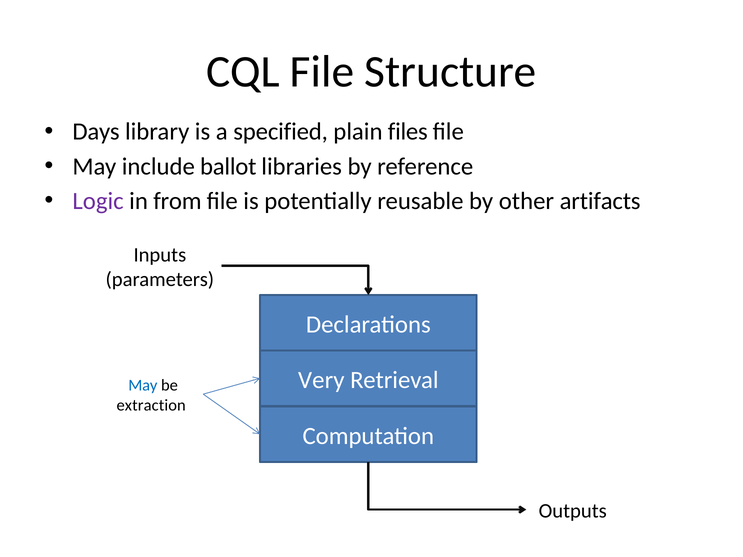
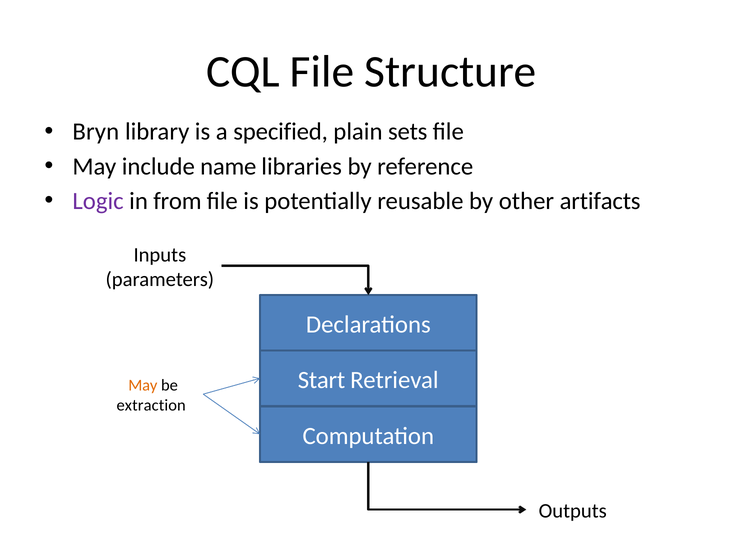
Days: Days -> Bryn
files: files -> sets
ballot: ballot -> name
Very: Very -> Start
May at (143, 386) colour: blue -> orange
